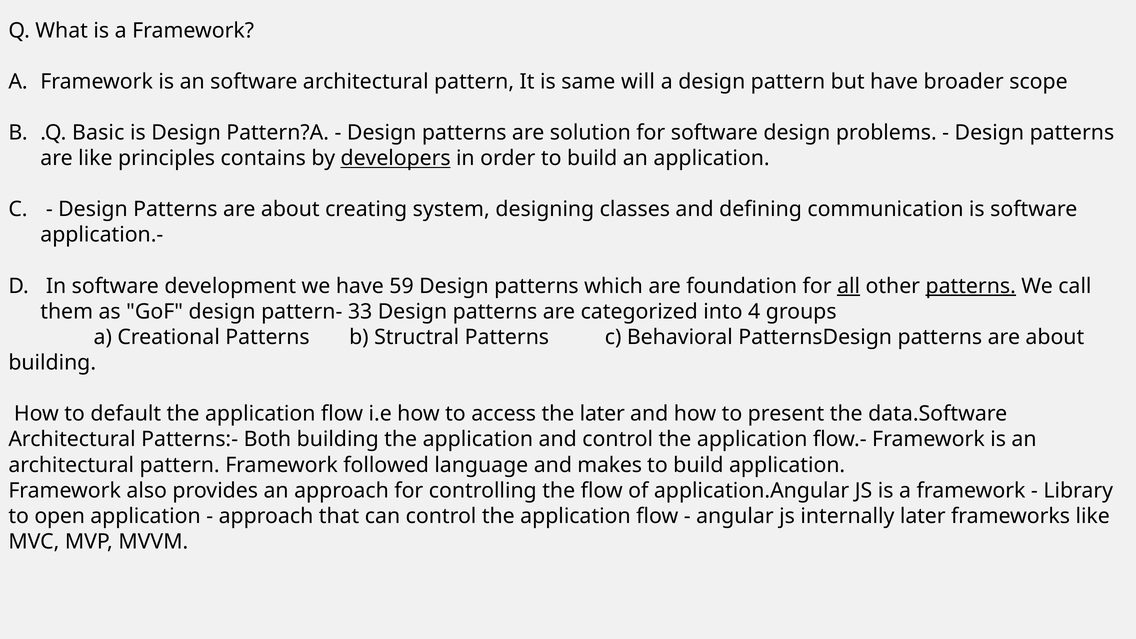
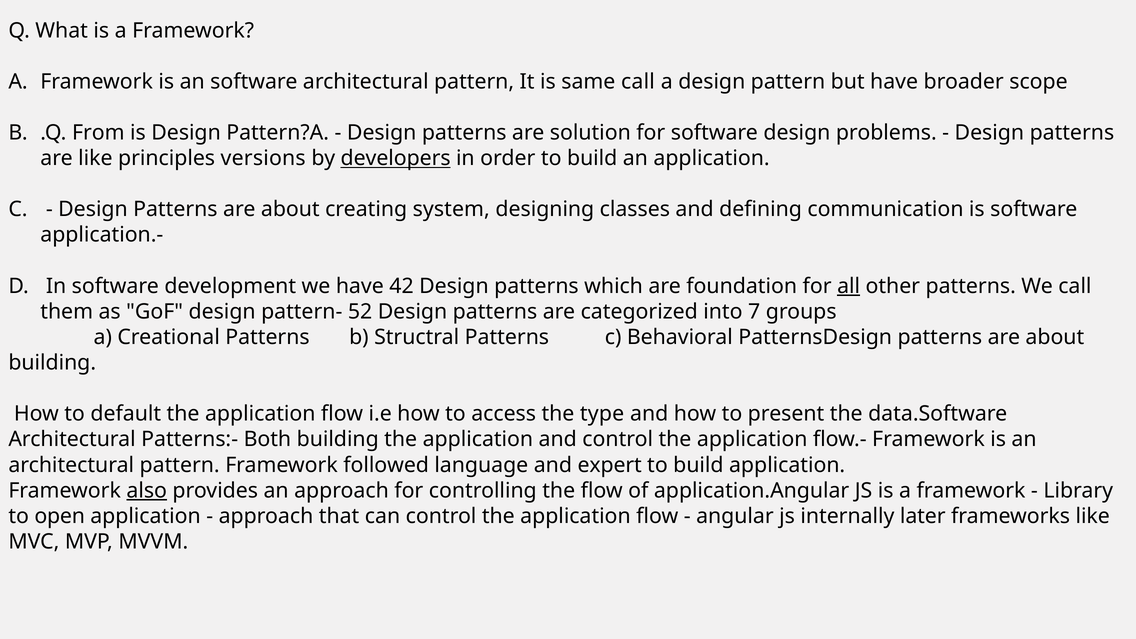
same will: will -> call
Basic: Basic -> From
contains: contains -> versions
59: 59 -> 42
patterns at (971, 286) underline: present -> none
33: 33 -> 52
4: 4 -> 7
the later: later -> type
makes: makes -> expert
also underline: none -> present
